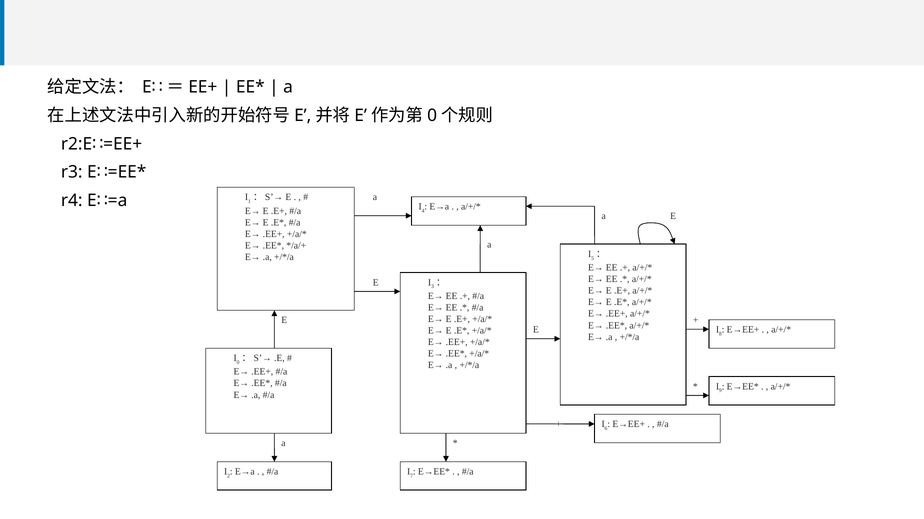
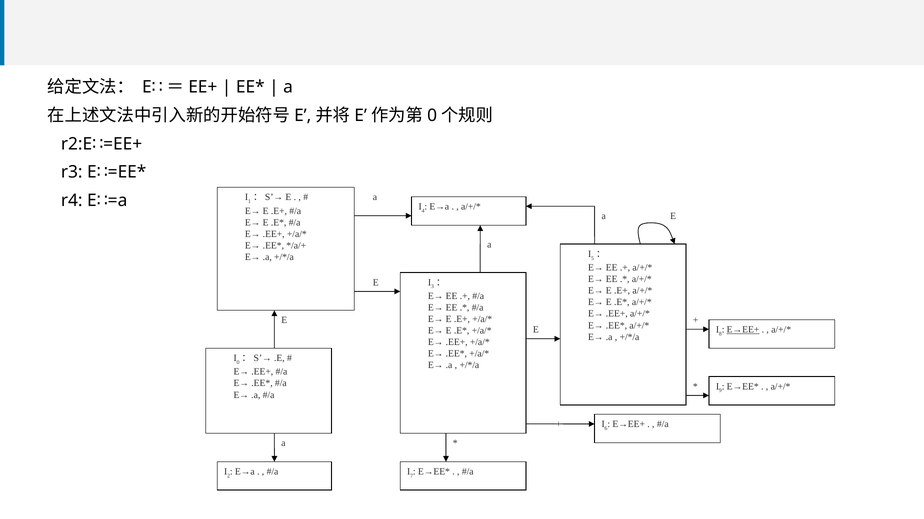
E→EE+ at (743, 330) underline: none -> present
